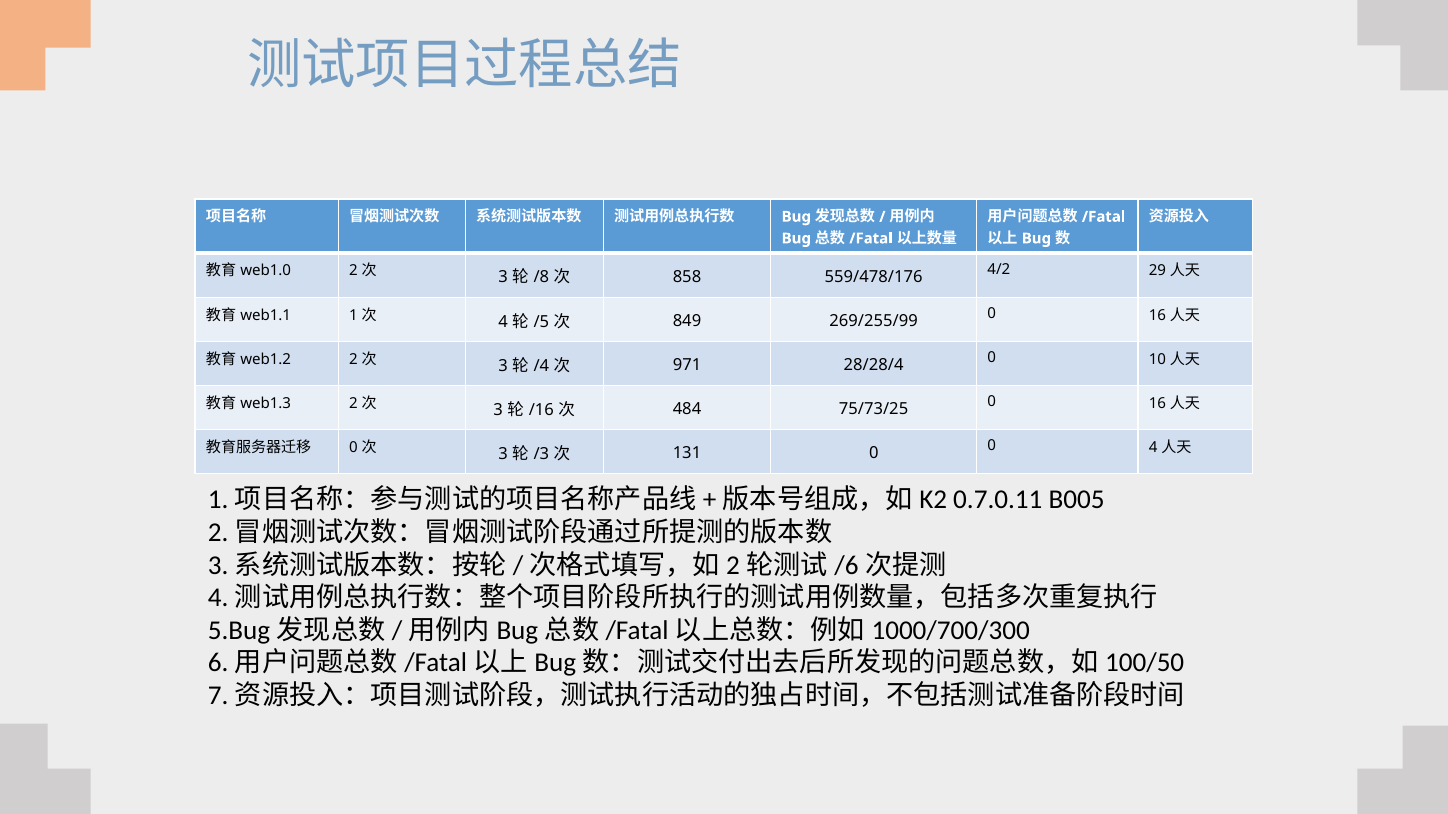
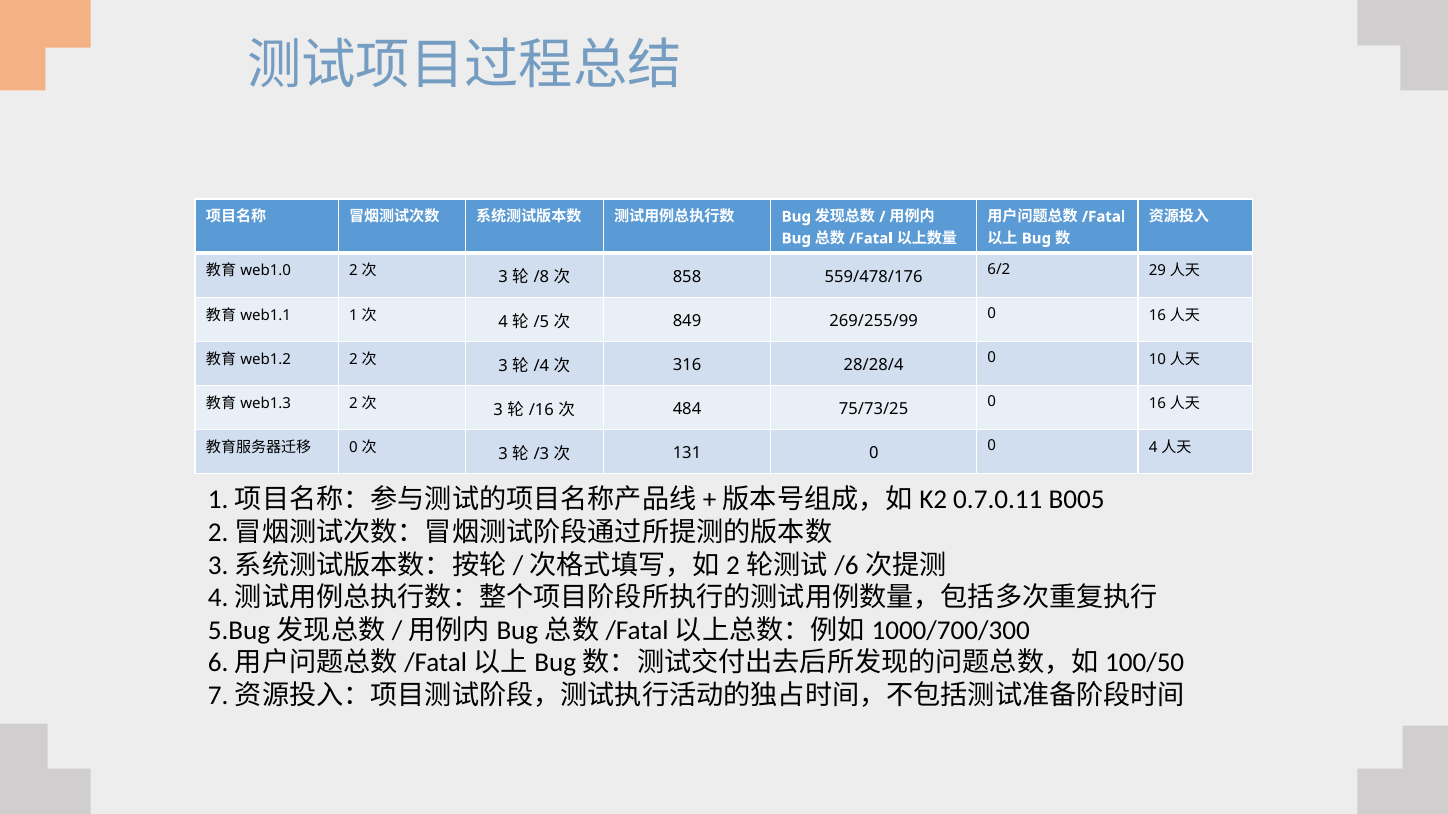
4/2: 4/2 -> 6/2
971: 971 -> 316
